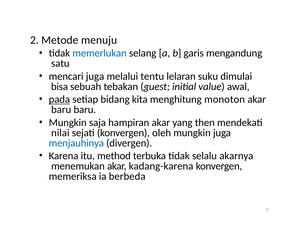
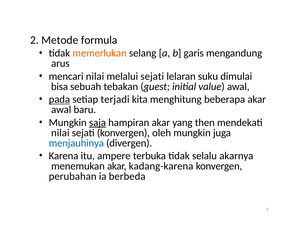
menuju: menuju -> formula
memerlukan colour: blue -> orange
satu: satu -> arus
mencari juga: juga -> nilai
melalui tentu: tentu -> sejati
bidang: bidang -> terjadi
monoton: monoton -> beberapa
baru at (61, 109): baru -> awal
saja underline: none -> present
method: method -> ampere
memeriksa: memeriksa -> perubahan
